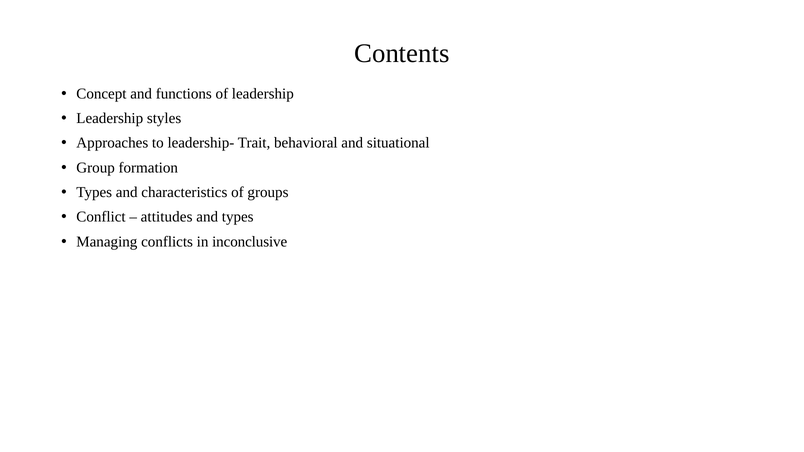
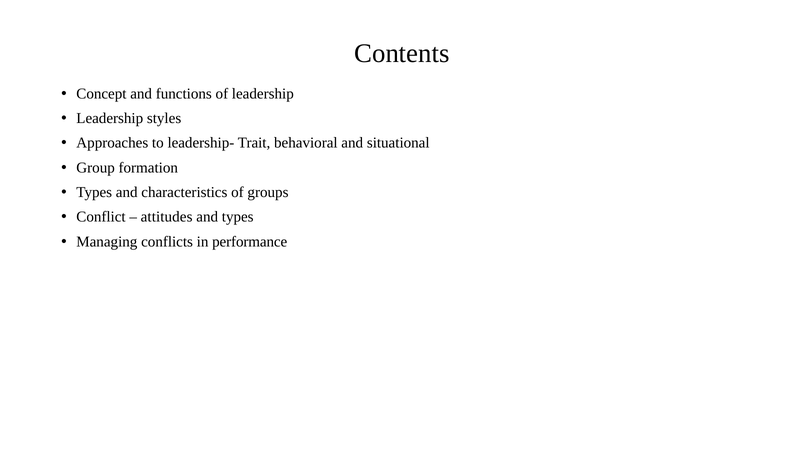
inconclusive: inconclusive -> performance
